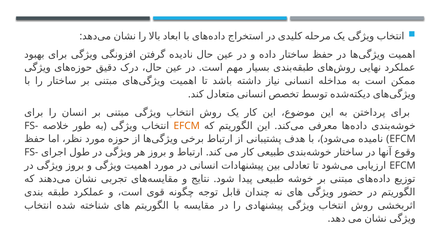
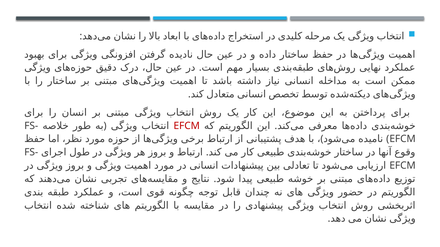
EFCM at (187, 126) colour: orange -> red
